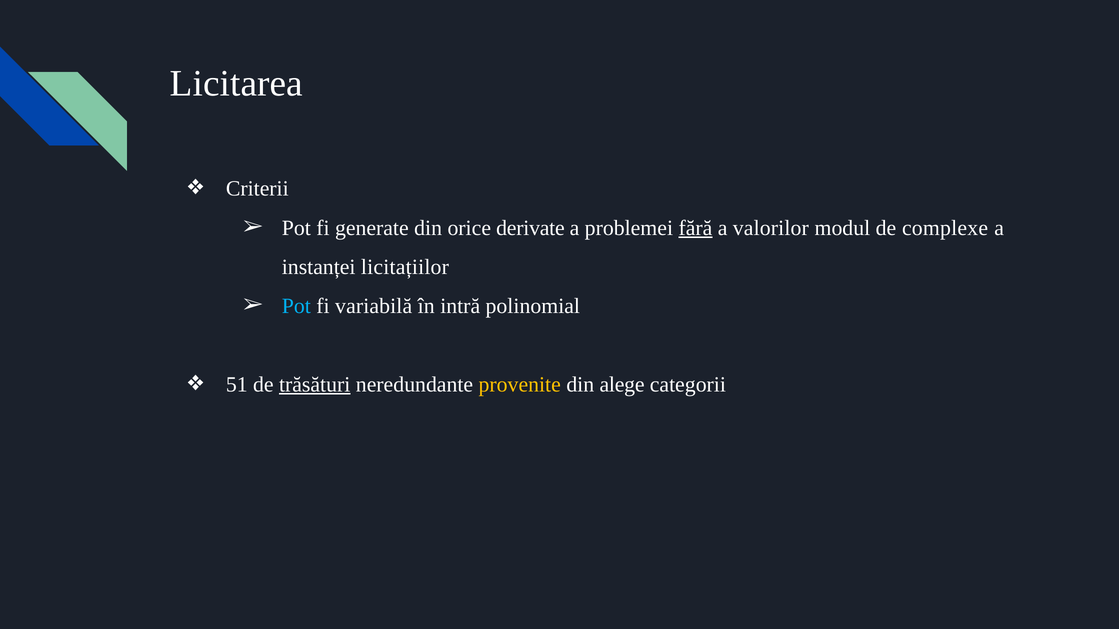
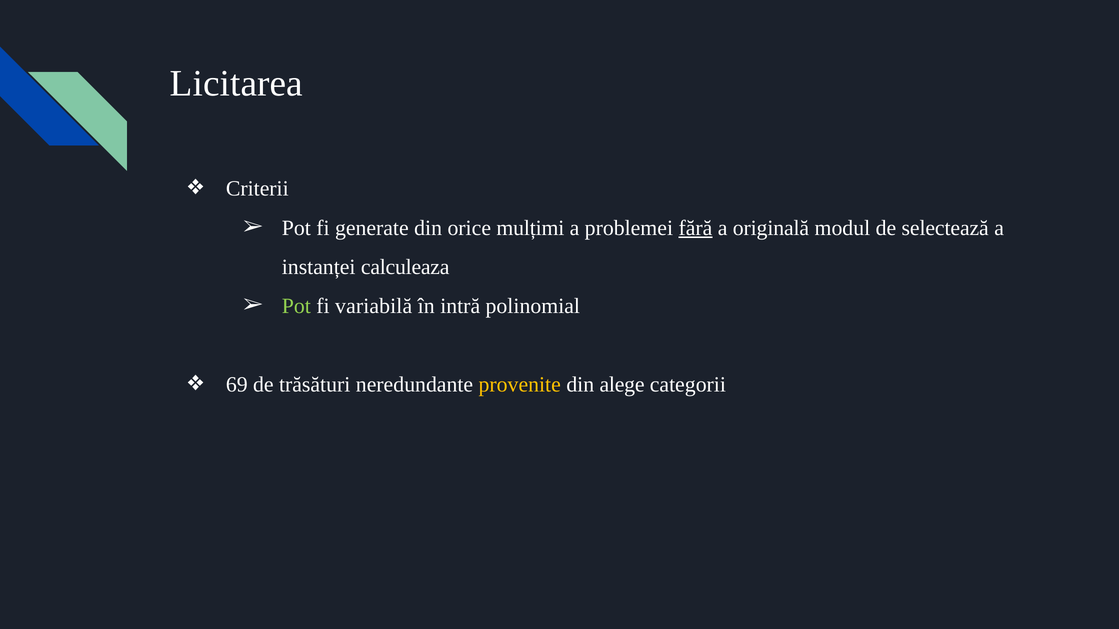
derivate: derivate -> mulțimi
valorilor: valorilor -> originală
complexe: complexe -> selectează
licitațiilor: licitațiilor -> calculeaza
Pot at (296, 306) colour: light blue -> light green
51: 51 -> 69
trăsături underline: present -> none
